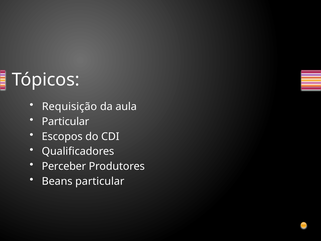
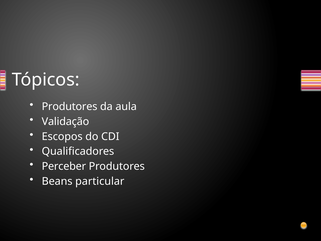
Requisição at (69, 106): Requisição -> Produtores
Particular at (65, 121): Particular -> Validação
